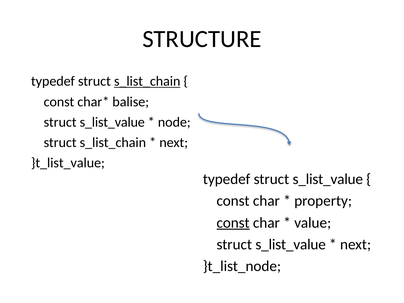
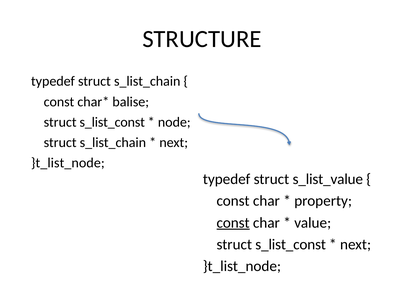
s_list_chain at (147, 81) underline: present -> none
s_list_value at (112, 122): s_list_value -> s_list_const
}t_list_value at (68, 163): }t_list_value -> }t_list_node
s_list_value at (291, 244): s_list_value -> s_list_const
